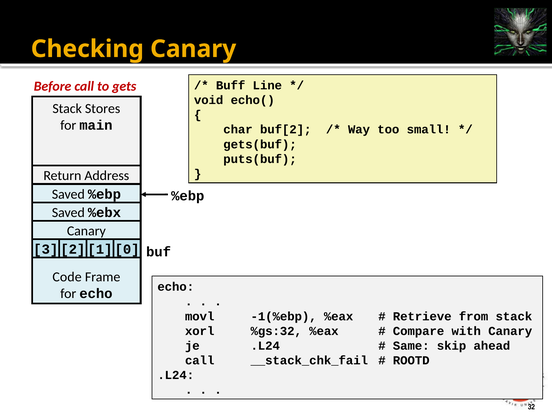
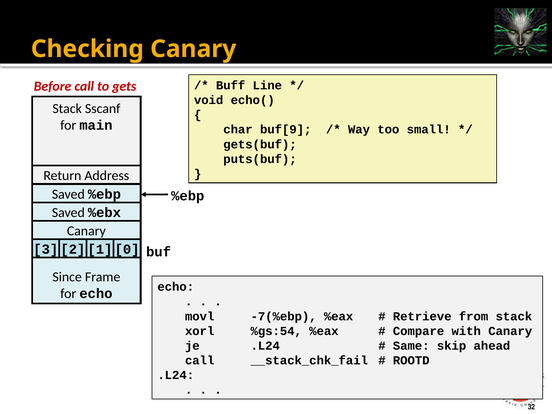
Stores: Stores -> Sscanf
buf[2: buf[2 -> buf[9
Code: Code -> Since
-1(%ebp: -1(%ebp -> -7(%ebp
%gs:32: %gs:32 -> %gs:54
